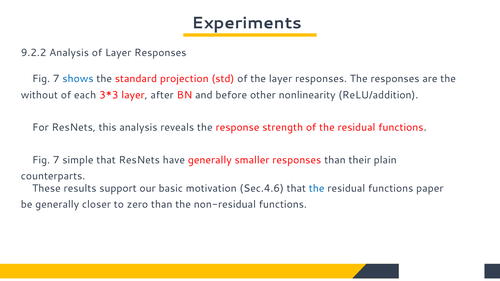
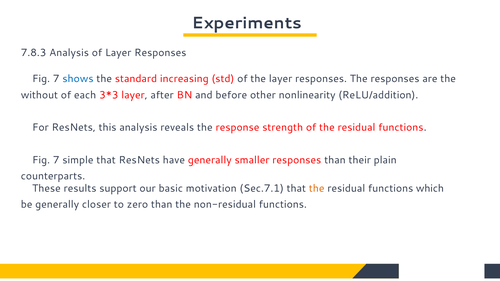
9.2.2: 9.2.2 -> 7.8.3
projection: projection -> increasing
Sec.4.6: Sec.4.6 -> Sec.7.1
the at (317, 188) colour: blue -> orange
paper: paper -> which
